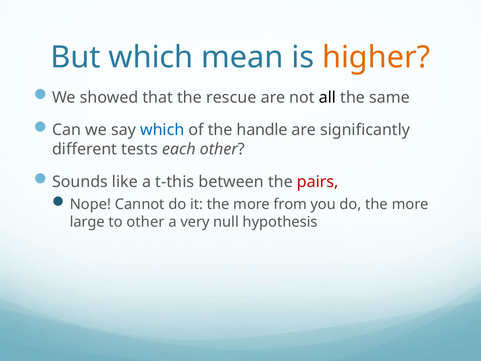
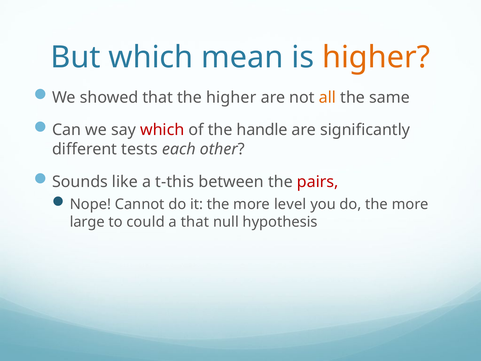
the rescue: rescue -> higher
all colour: black -> orange
which at (162, 130) colour: blue -> red
from: from -> level
to other: other -> could
a very: very -> that
